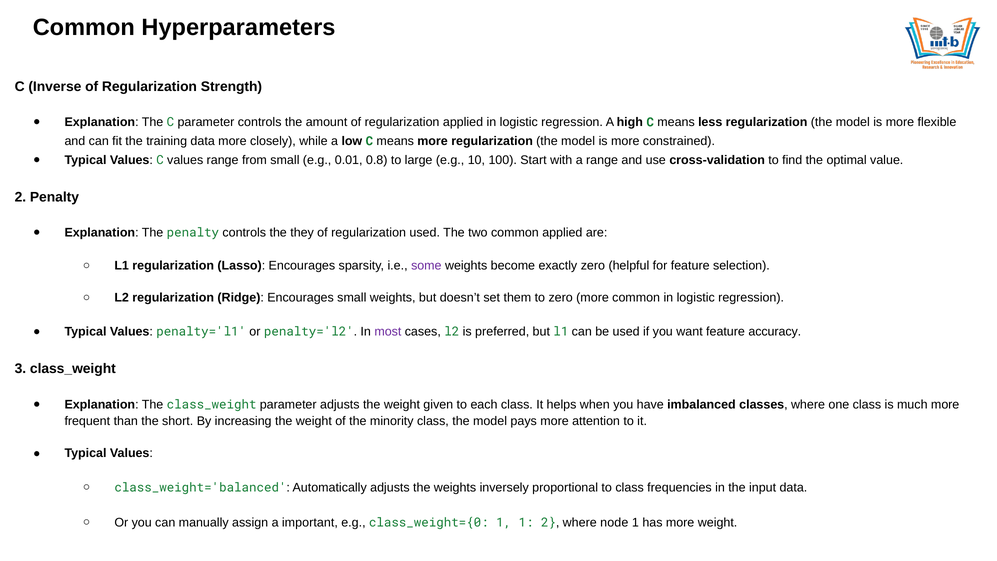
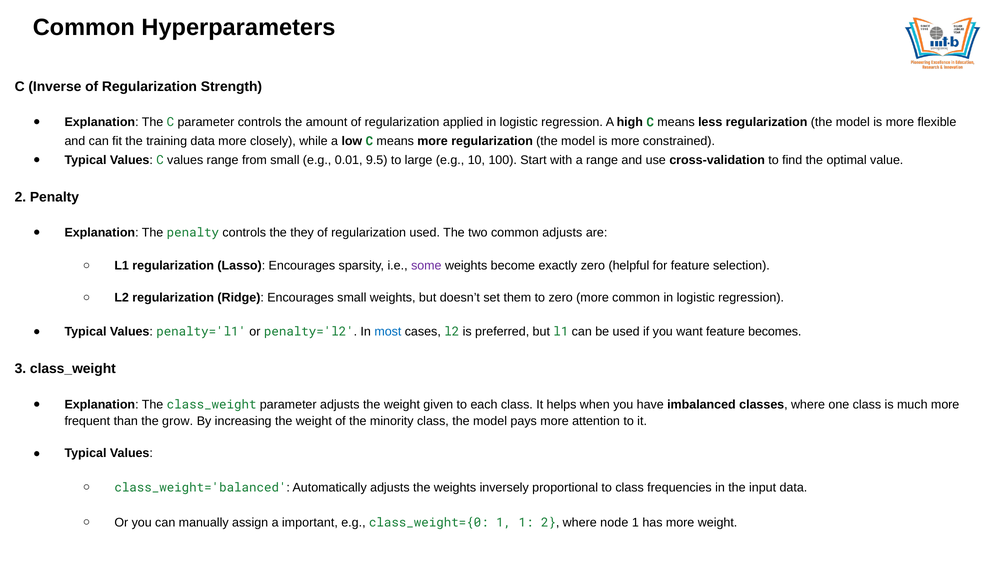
0.8: 0.8 -> 9.5
common applied: applied -> adjusts
most colour: purple -> blue
accuracy: accuracy -> becomes
short: short -> grow
